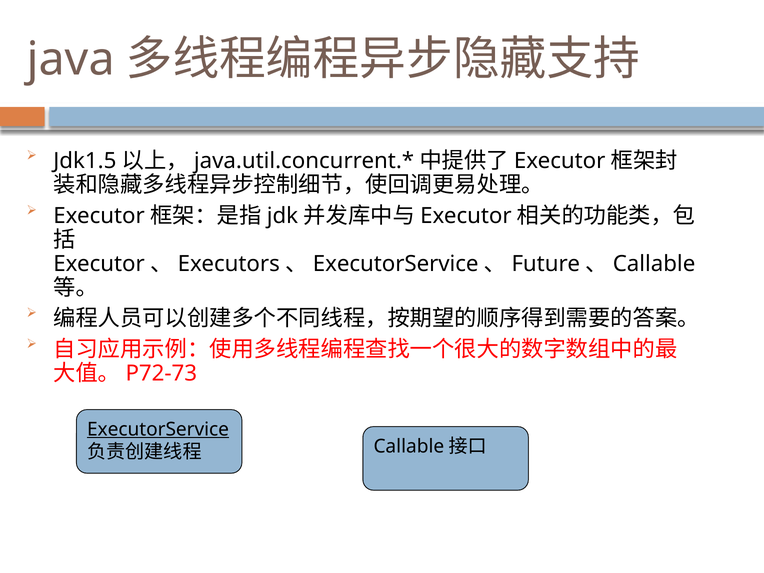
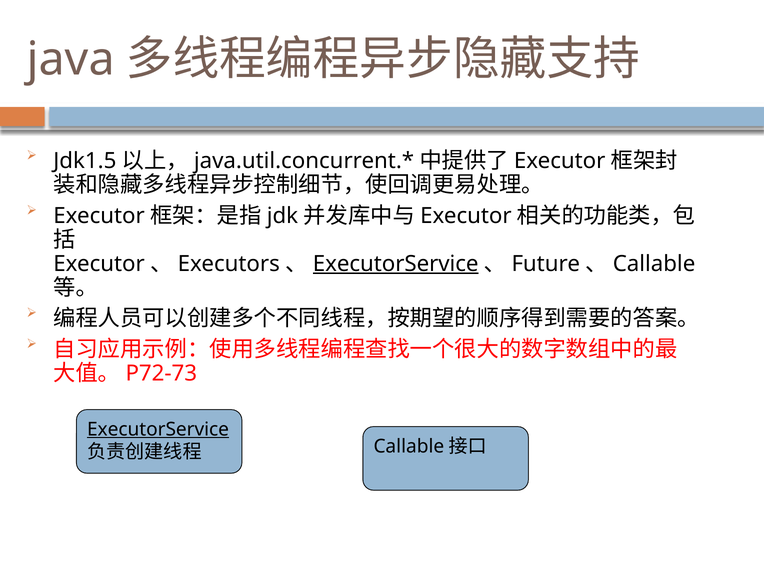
ExecutorService at (396, 264) underline: none -> present
